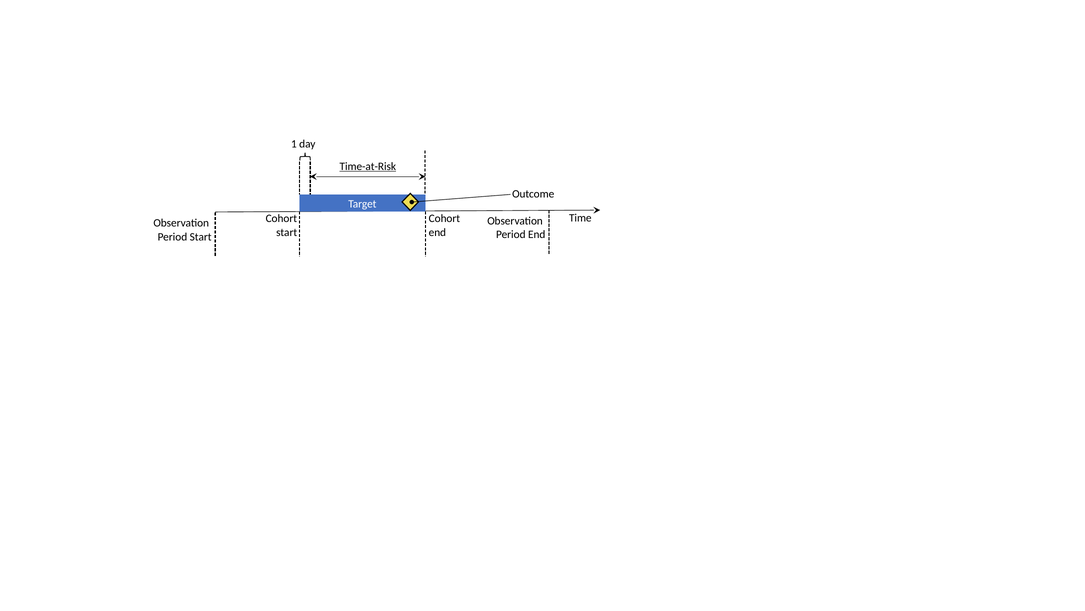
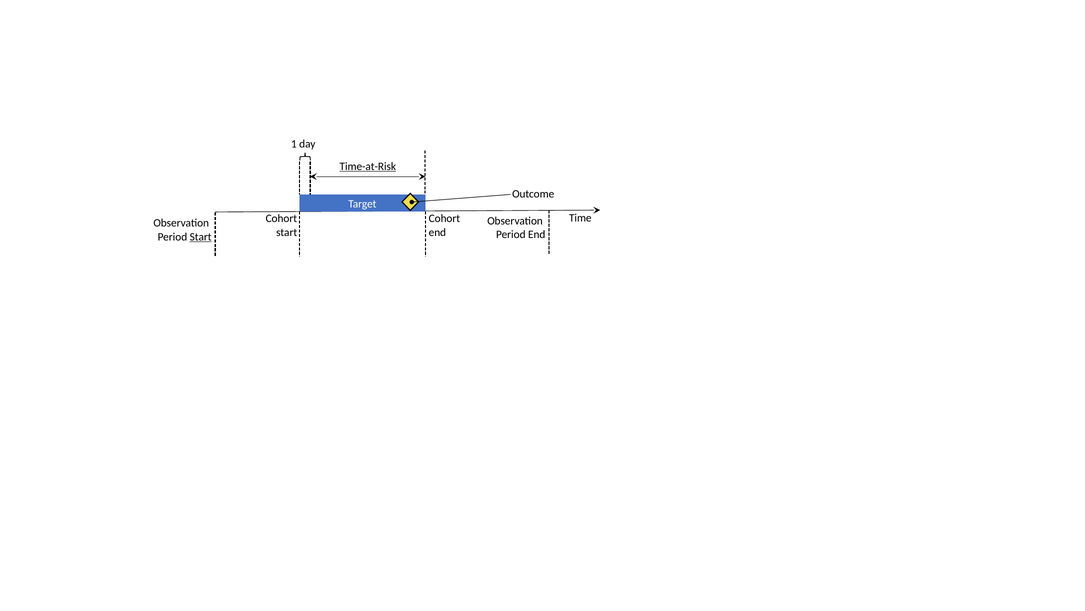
Start at (201, 237) underline: none -> present
